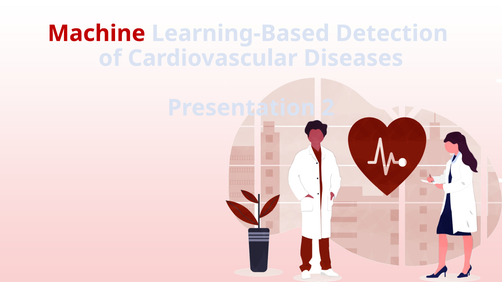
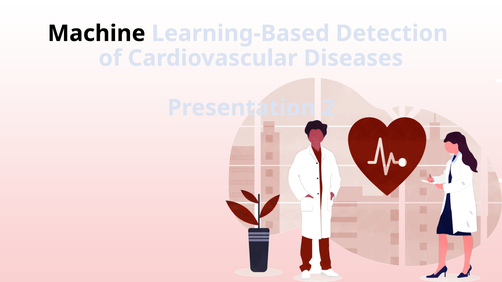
Machine colour: red -> black
